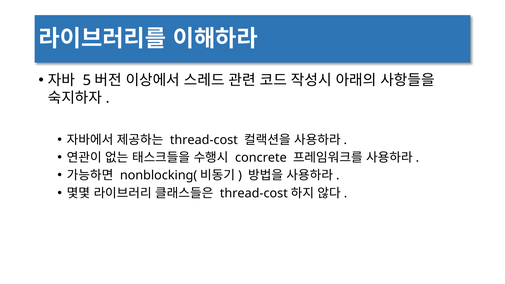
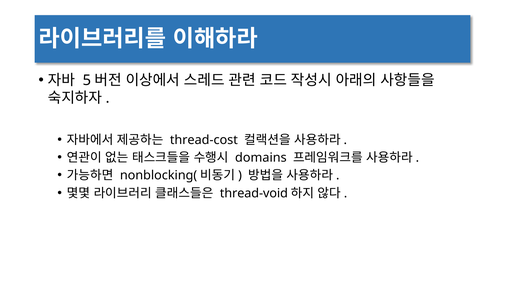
concrete: concrete -> domains
thread-cost at (254, 193): thread-cost -> thread-void
